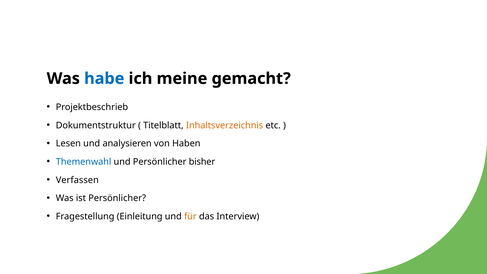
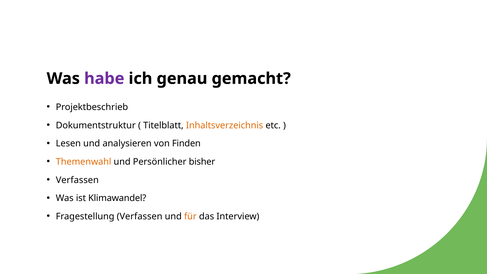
habe colour: blue -> purple
meine: meine -> genau
Haben: Haben -> Finden
Themenwahl colour: blue -> orange
ist Persönlicher: Persönlicher -> Klimawandel
Fragestellung Einleitung: Einleitung -> Verfassen
